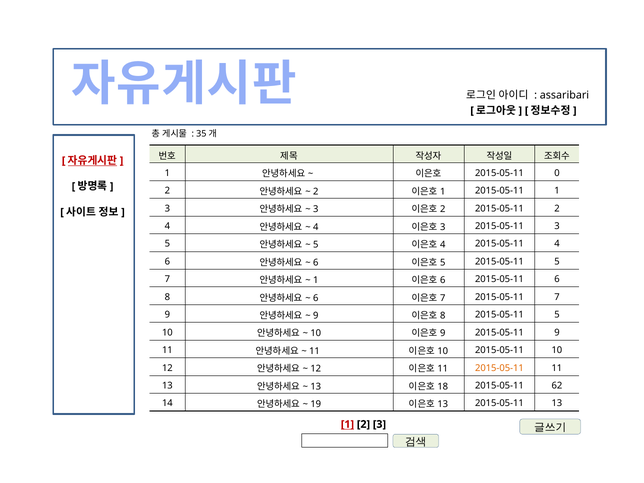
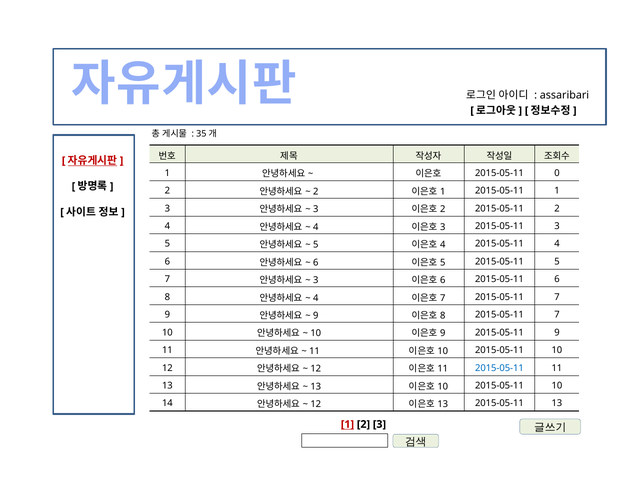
1 at (316, 280): 1 -> 3
6 at (316, 298): 6 -> 4
8 2015-05-11 5: 5 -> 7
2015-05-11 at (499, 368) colour: orange -> blue
18 at (443, 387): 18 -> 10
62 at (557, 386): 62 -> 10
19 at (316, 404): 19 -> 12
